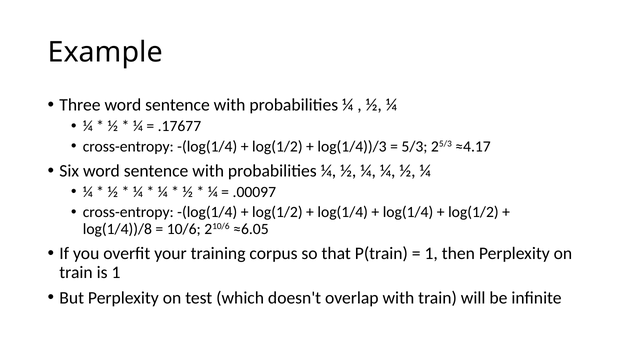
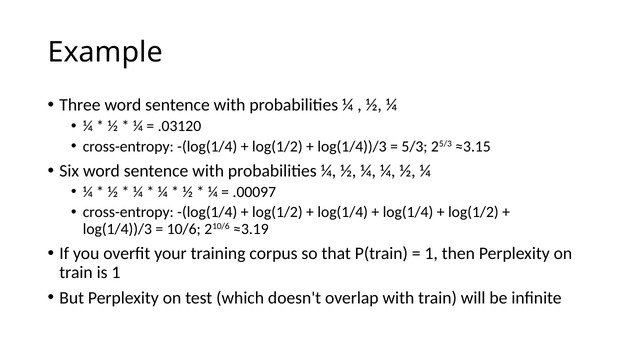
.17677: .17677 -> .03120
≈4.17: ≈4.17 -> ≈3.15
log(1/4))/8 at (117, 229): log(1/4))/8 -> log(1/4))/3
≈6.05: ≈6.05 -> ≈3.19
